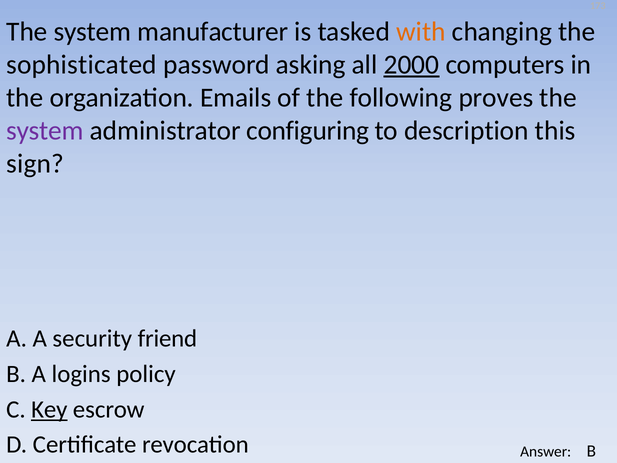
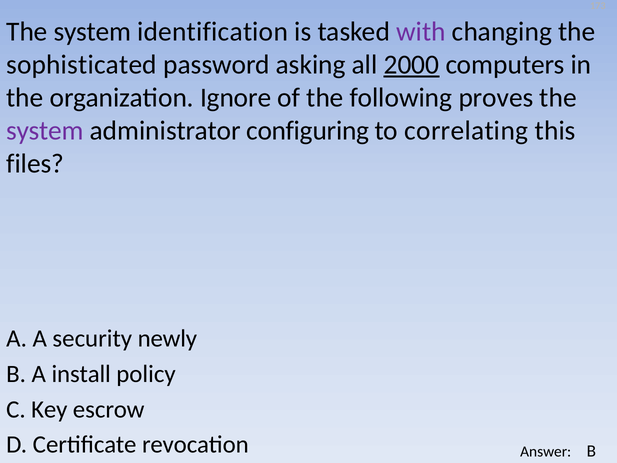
manufacturer: manufacturer -> identification
with colour: orange -> purple
Emails: Emails -> Ignore
description: description -> correlating
sign: sign -> files
friend: friend -> newly
logins: logins -> install
Key underline: present -> none
